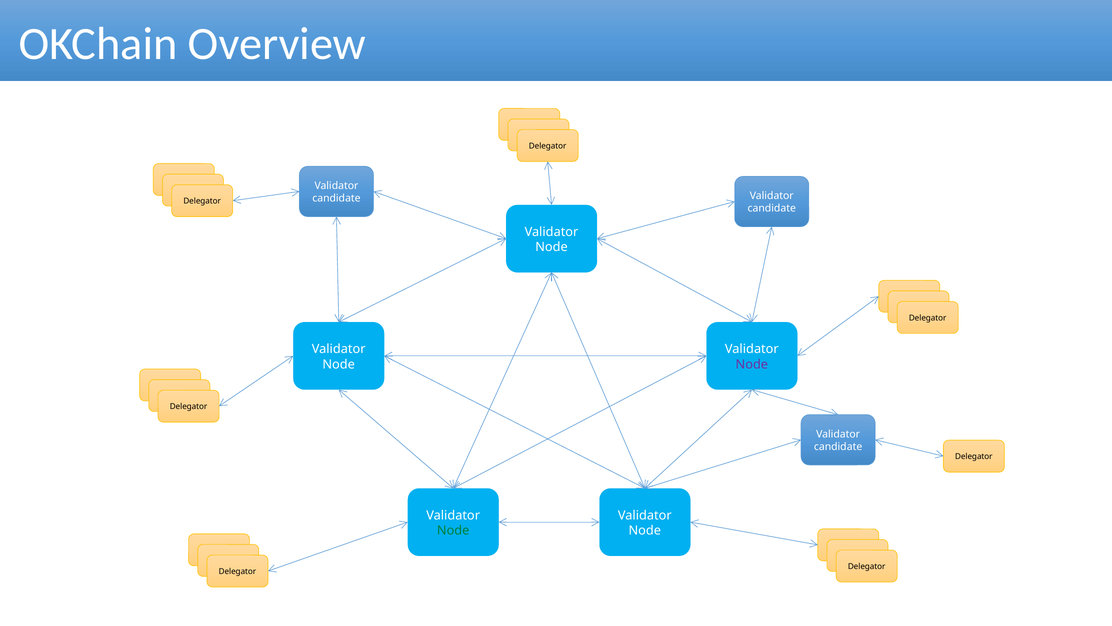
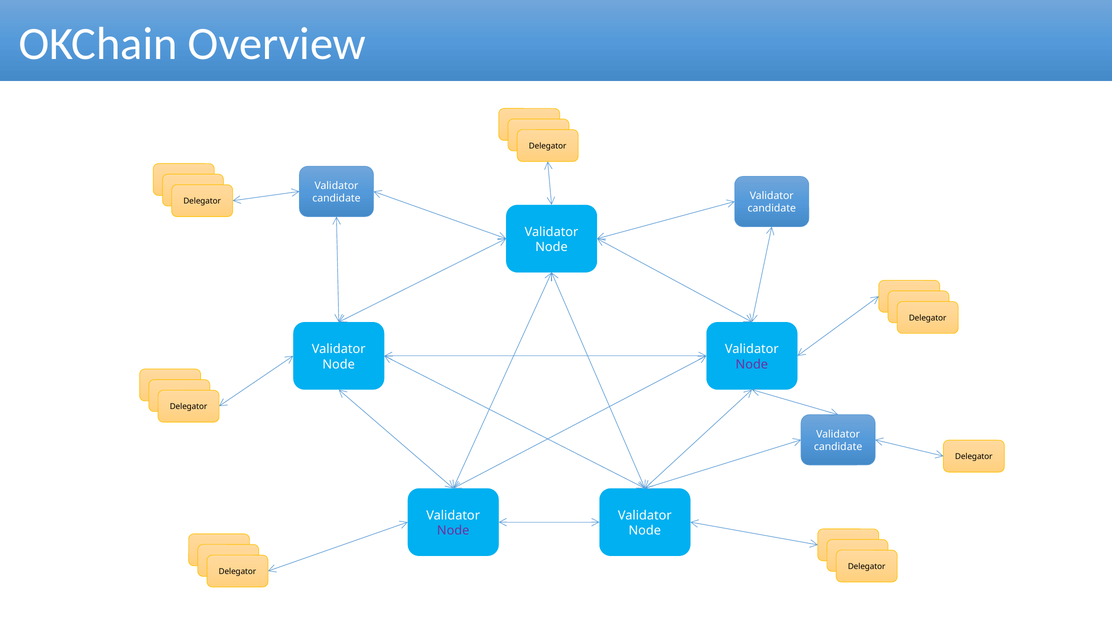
Node at (453, 530) colour: green -> purple
